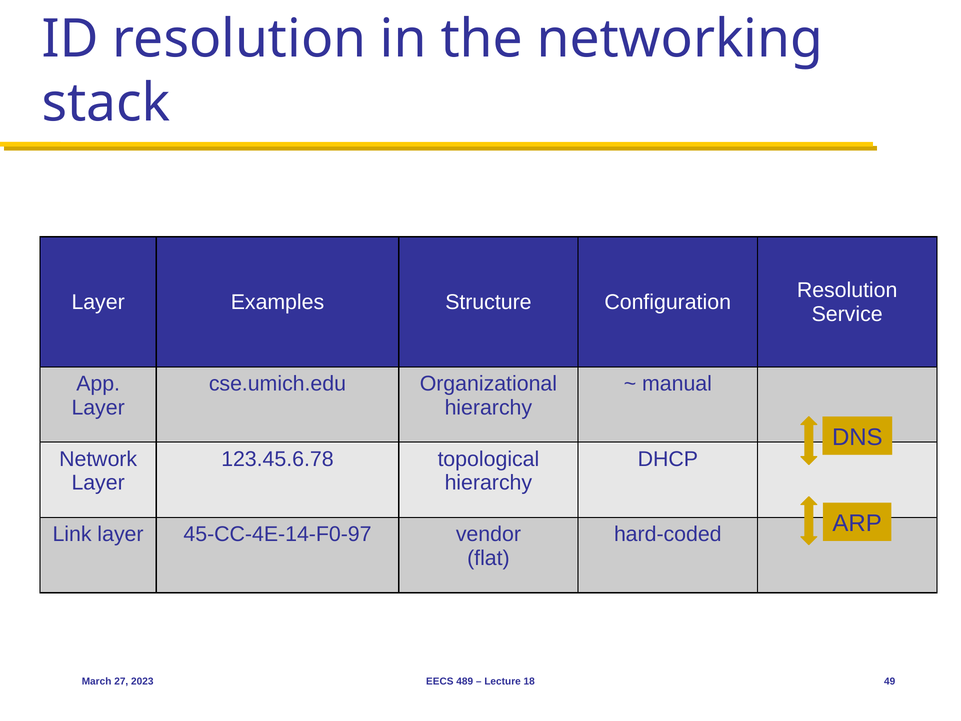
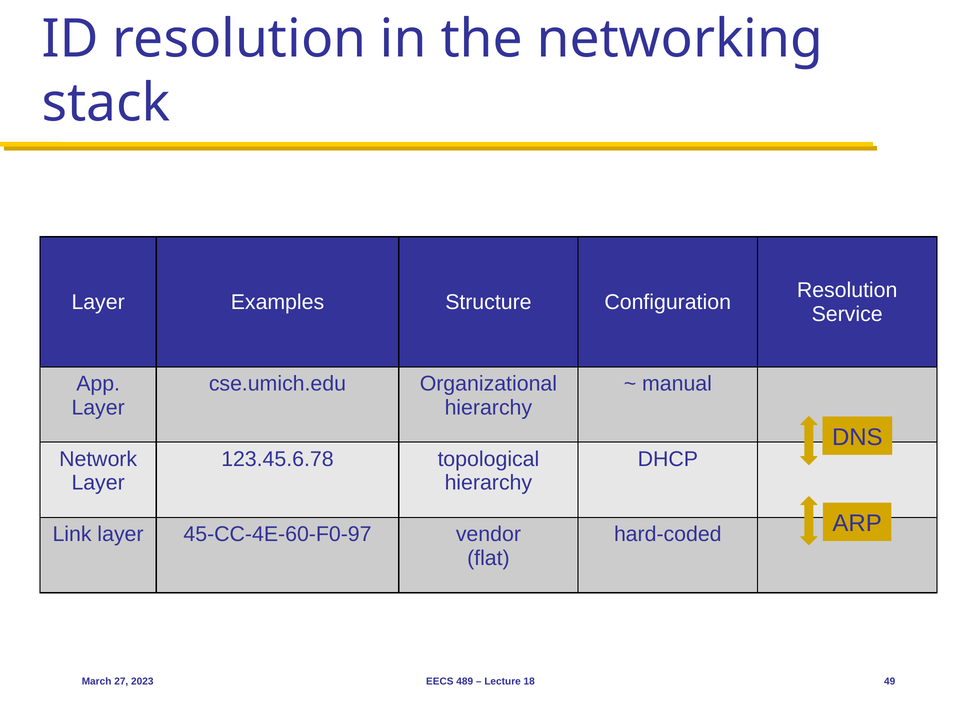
45-CC-4E-14-F0-97: 45-CC-4E-14-F0-97 -> 45-CC-4E-60-F0-97
